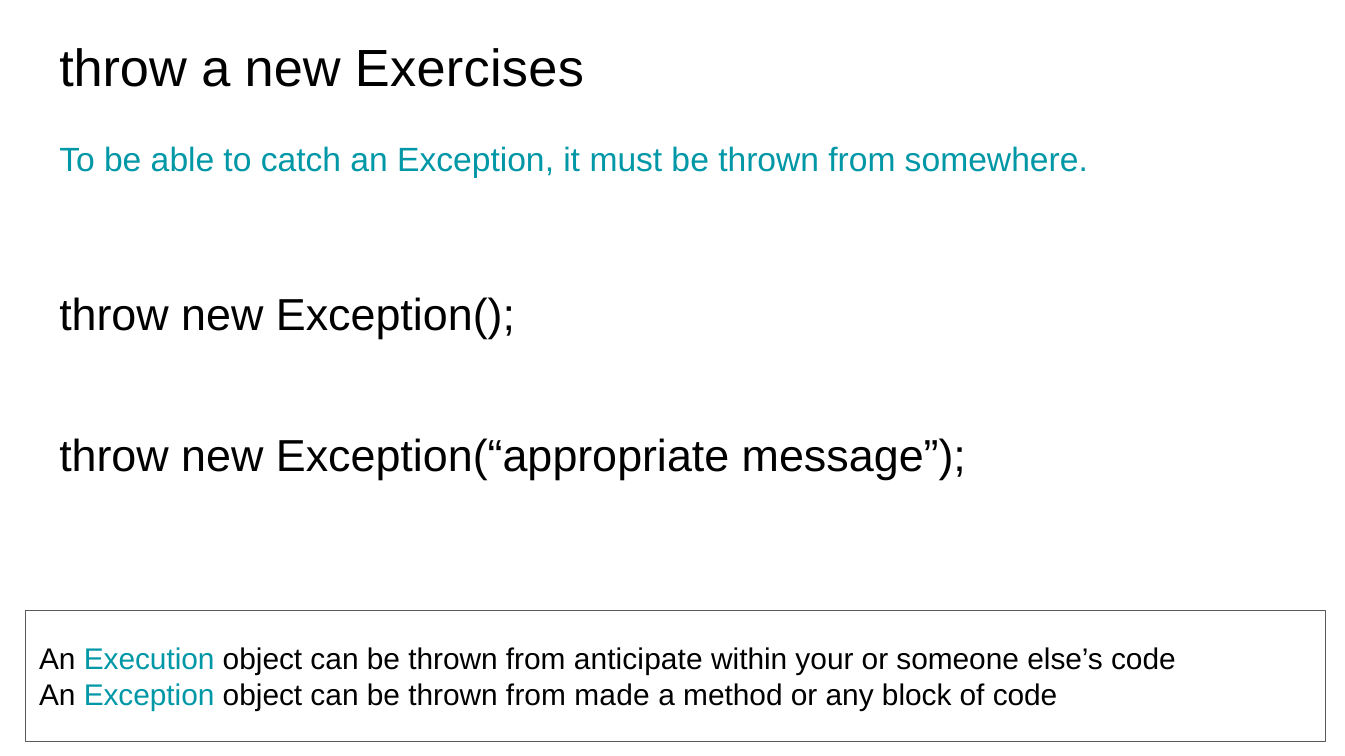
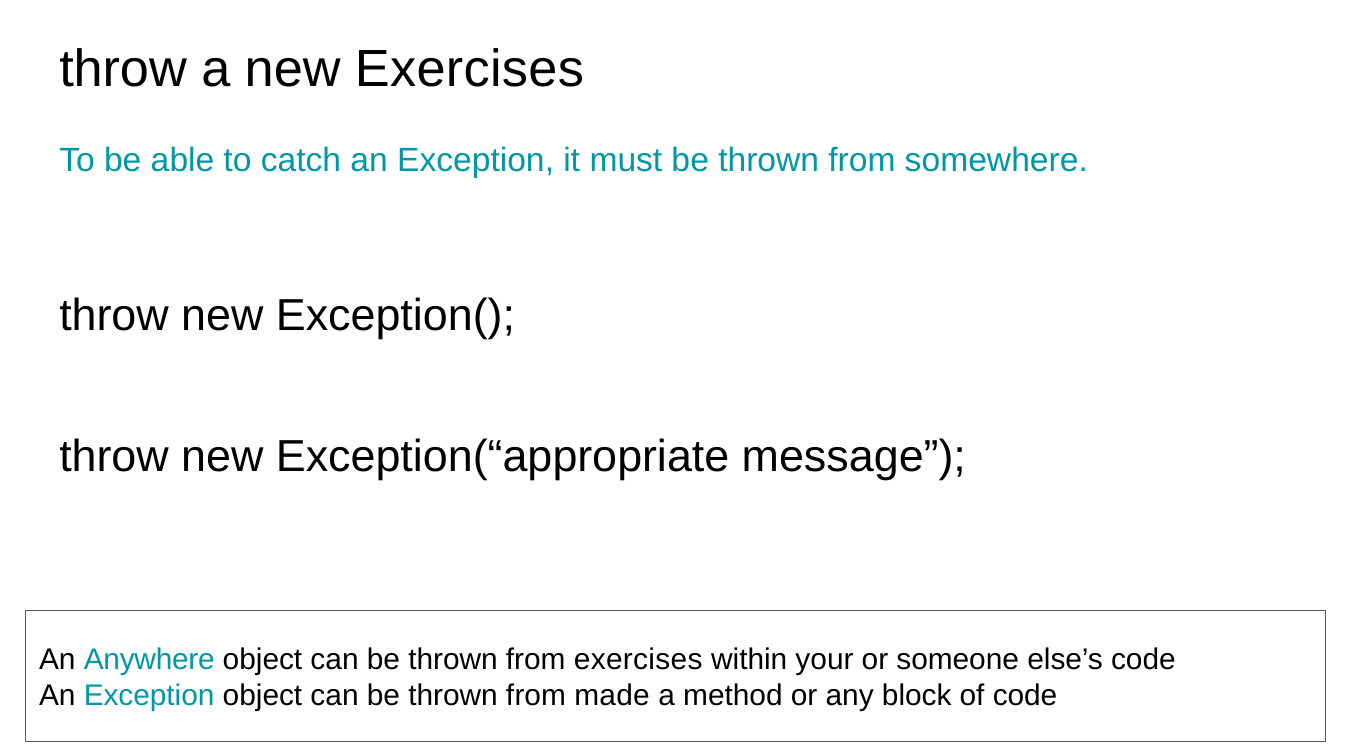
Execution: Execution -> Anywhere
from anticipate: anticipate -> exercises
